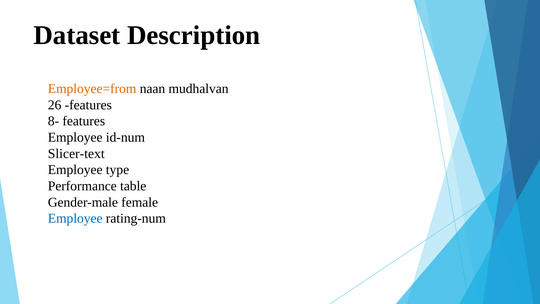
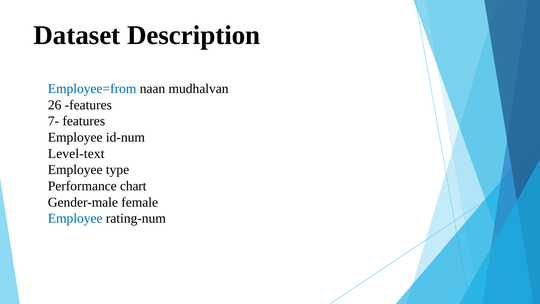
Employee=from colour: orange -> blue
8-: 8- -> 7-
Slicer-text: Slicer-text -> Level-text
table: table -> chart
